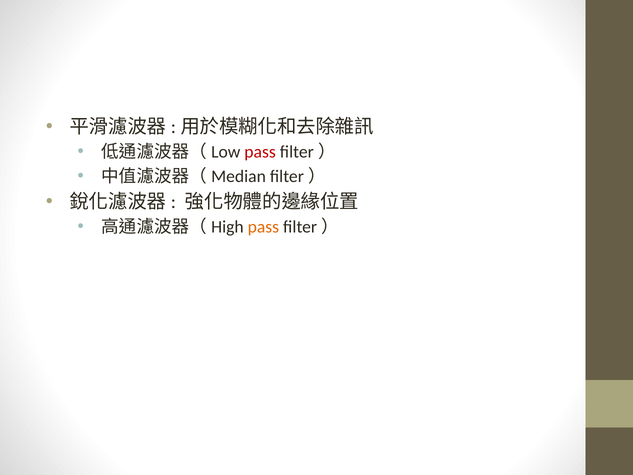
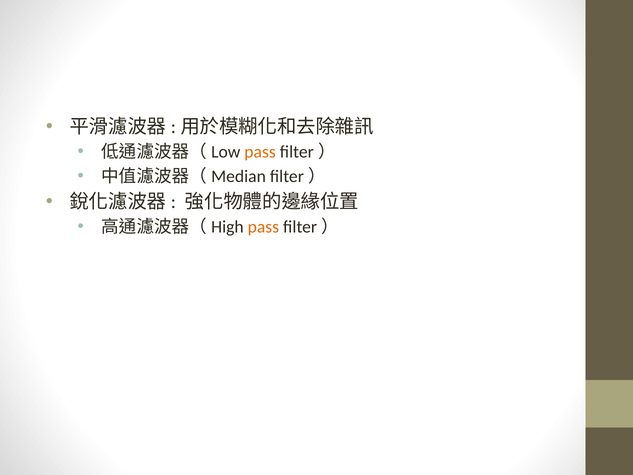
pass at (260, 152) colour: red -> orange
